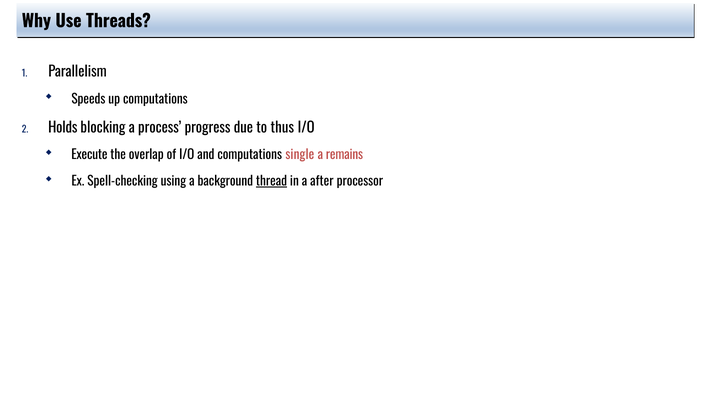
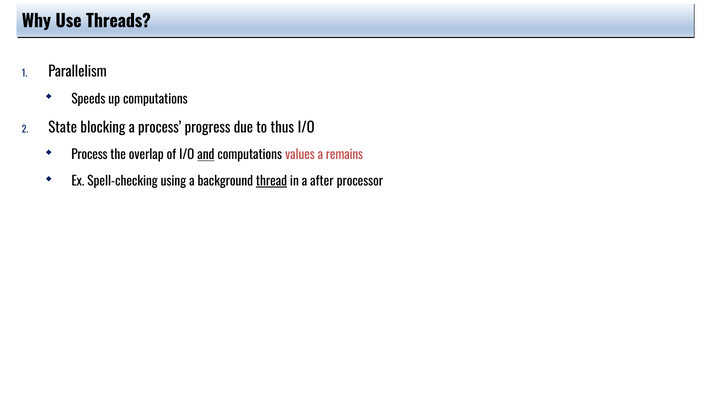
Holds: Holds -> State
Execute at (89, 155): Execute -> Process
and underline: none -> present
single: single -> values
